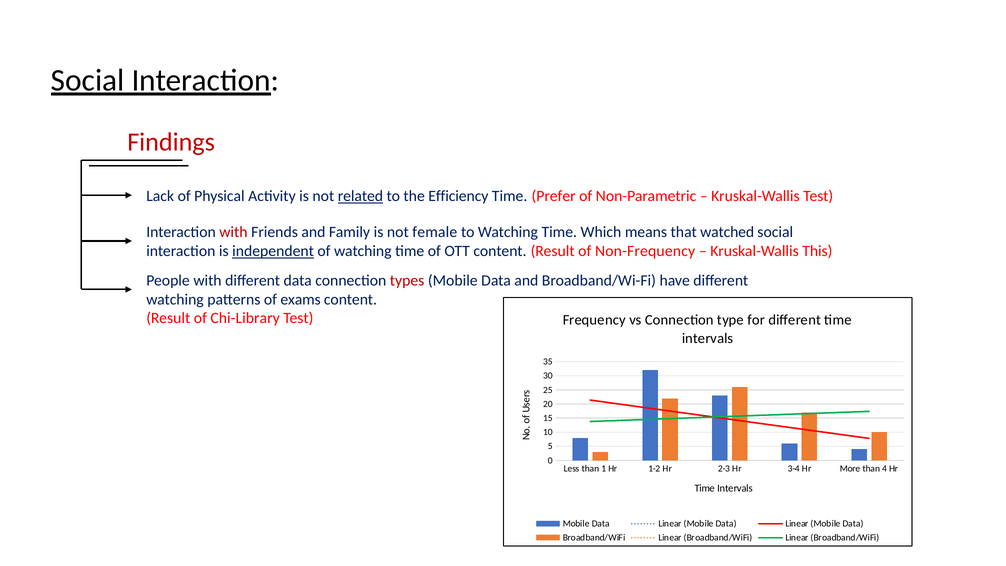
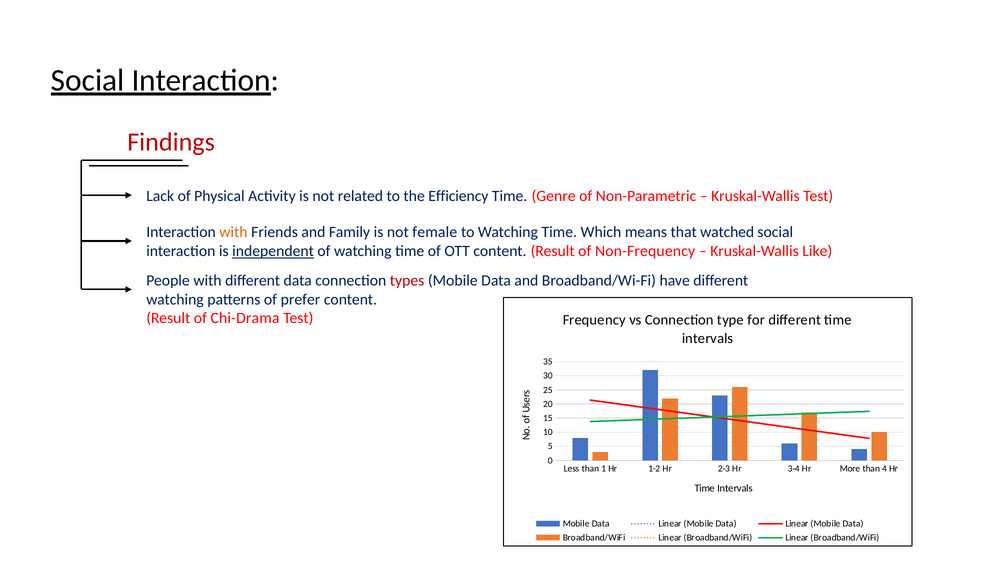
related underline: present -> none
Prefer: Prefer -> Genre
with at (233, 232) colour: red -> orange
This: This -> Like
exams: exams -> prefer
Chi-Library: Chi-Library -> Chi-Drama
